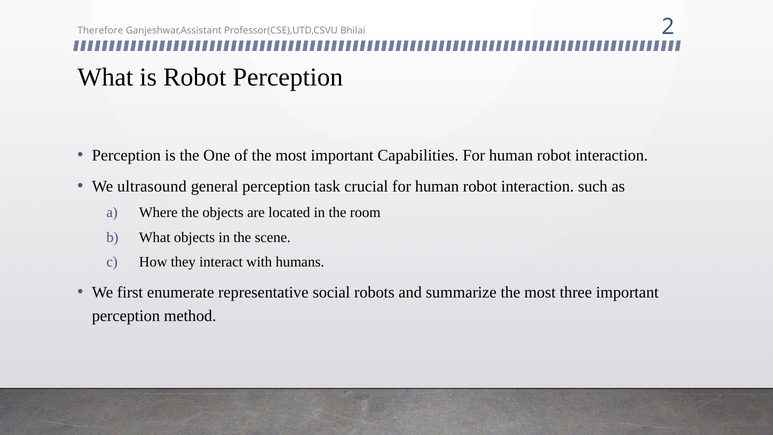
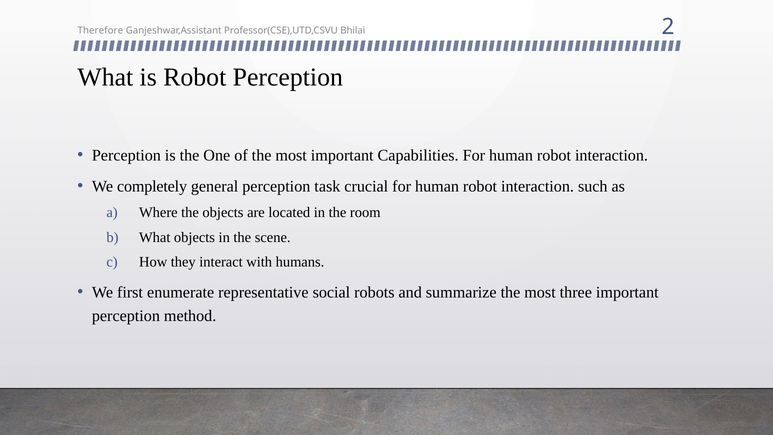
ultrasound: ultrasound -> completely
